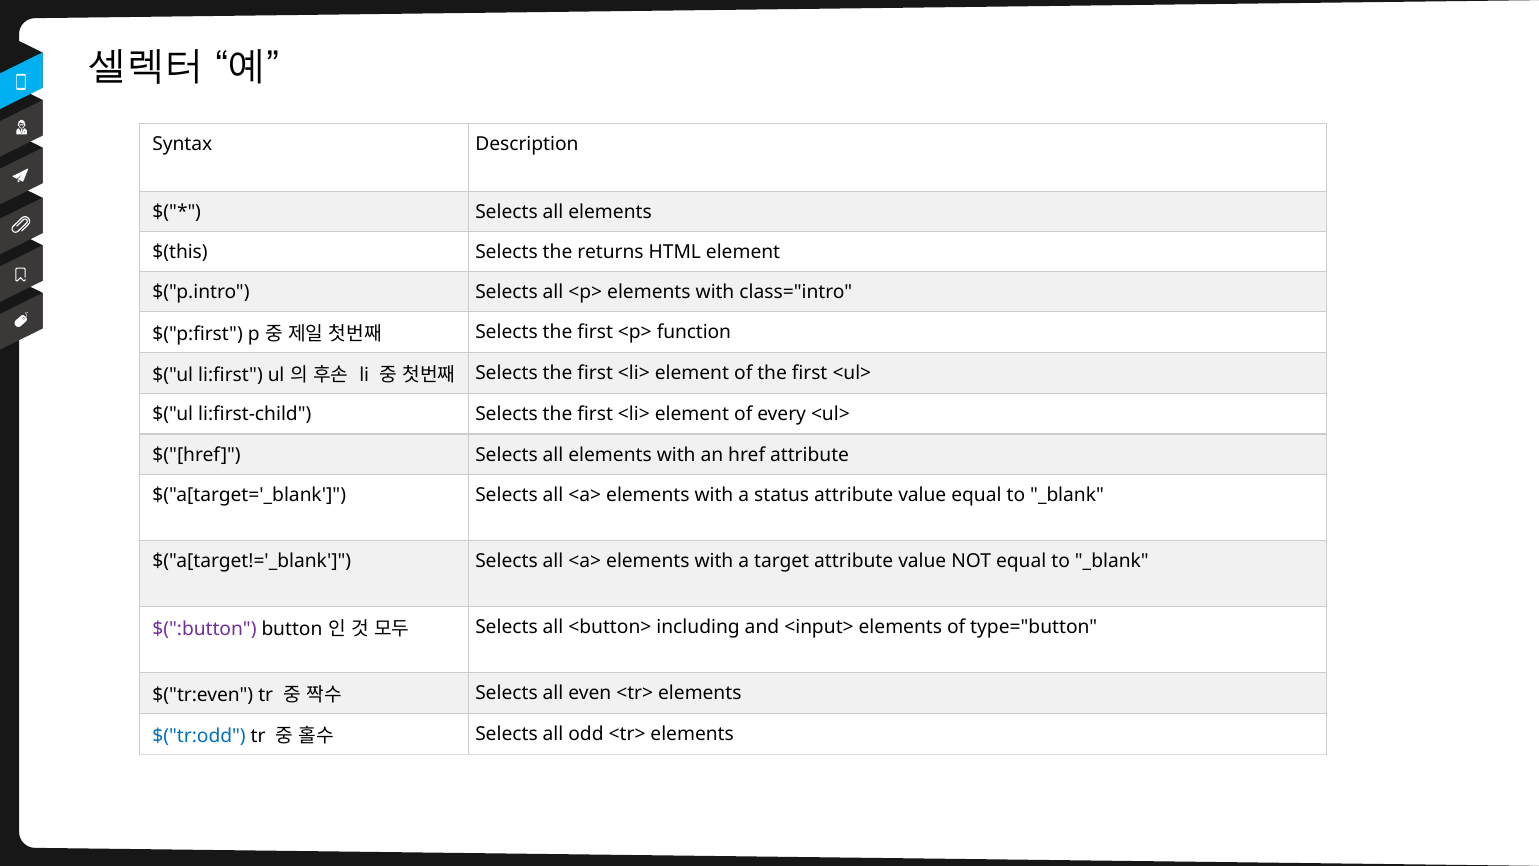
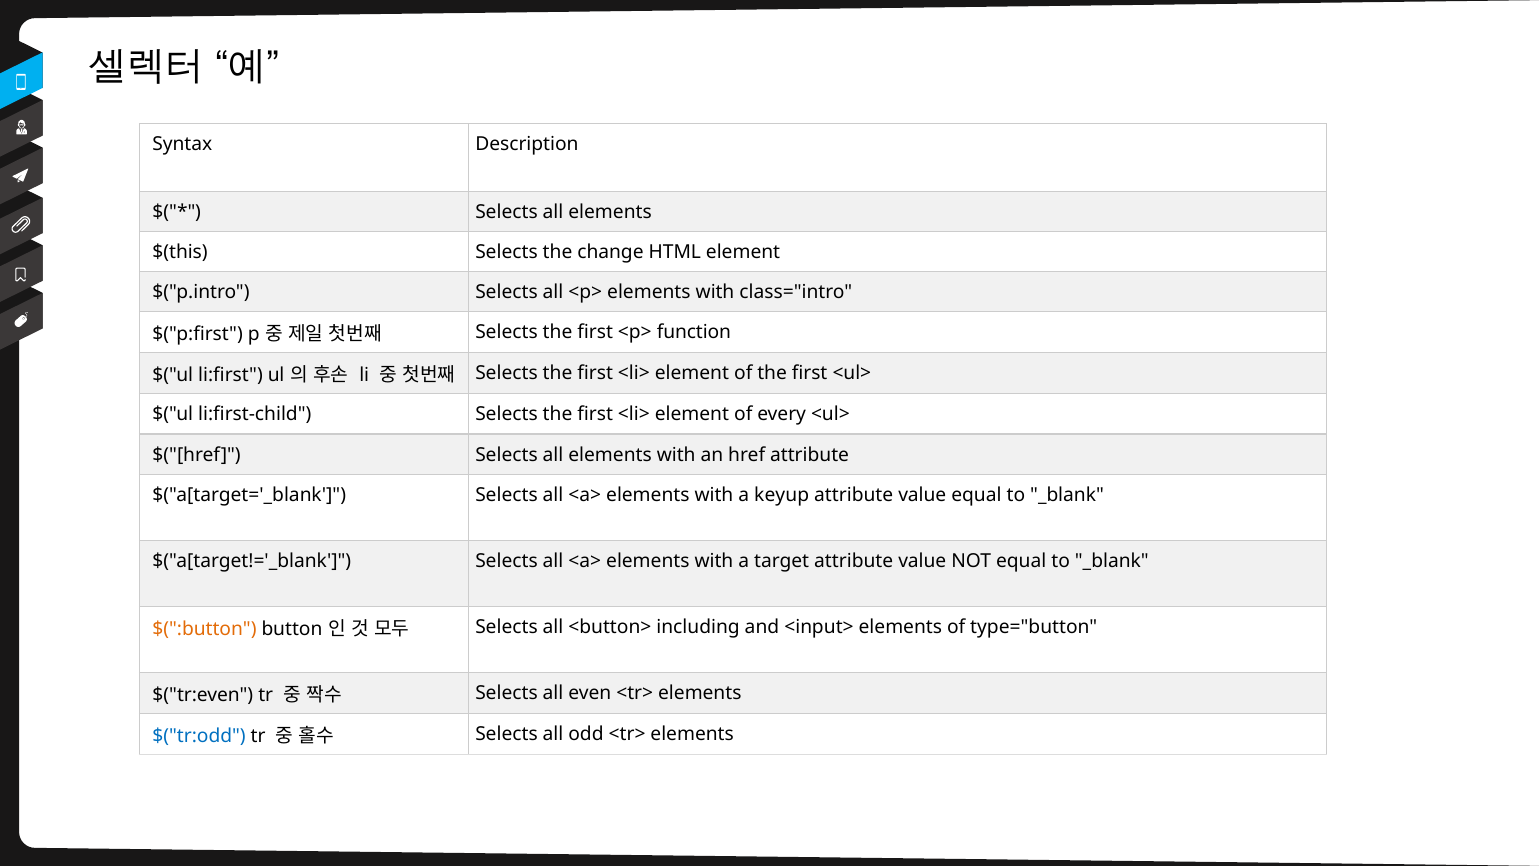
returns: returns -> change
status: status -> keyup
$(":button colour: purple -> orange
